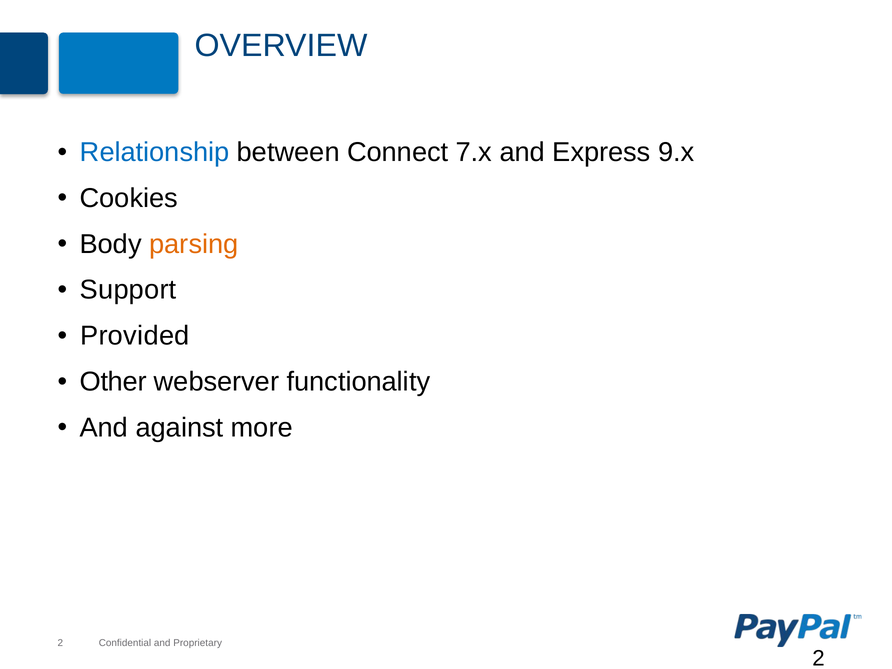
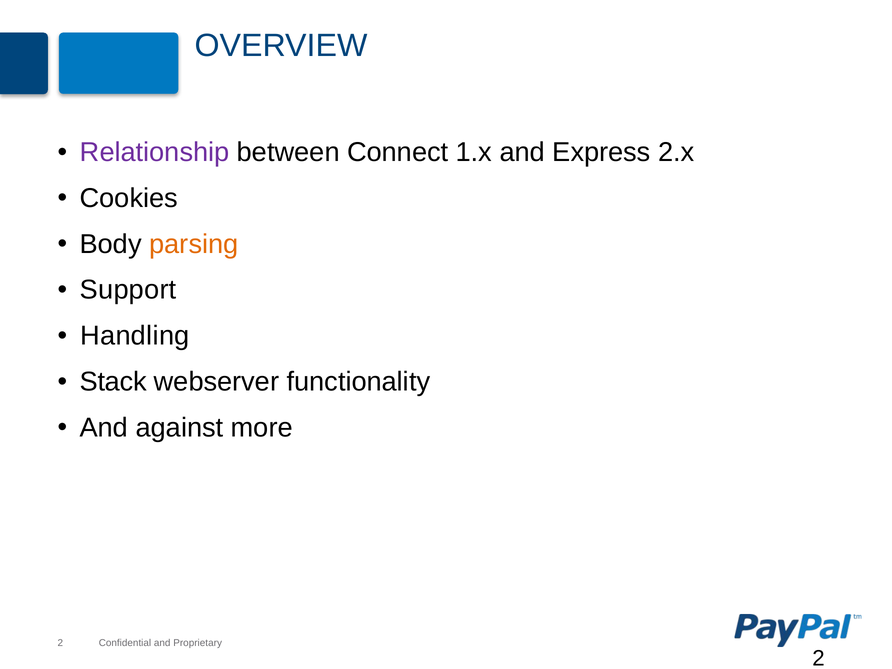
Relationship colour: blue -> purple
7.x: 7.x -> 1.x
9.x: 9.x -> 2.x
Provided: Provided -> Handling
Other: Other -> Stack
